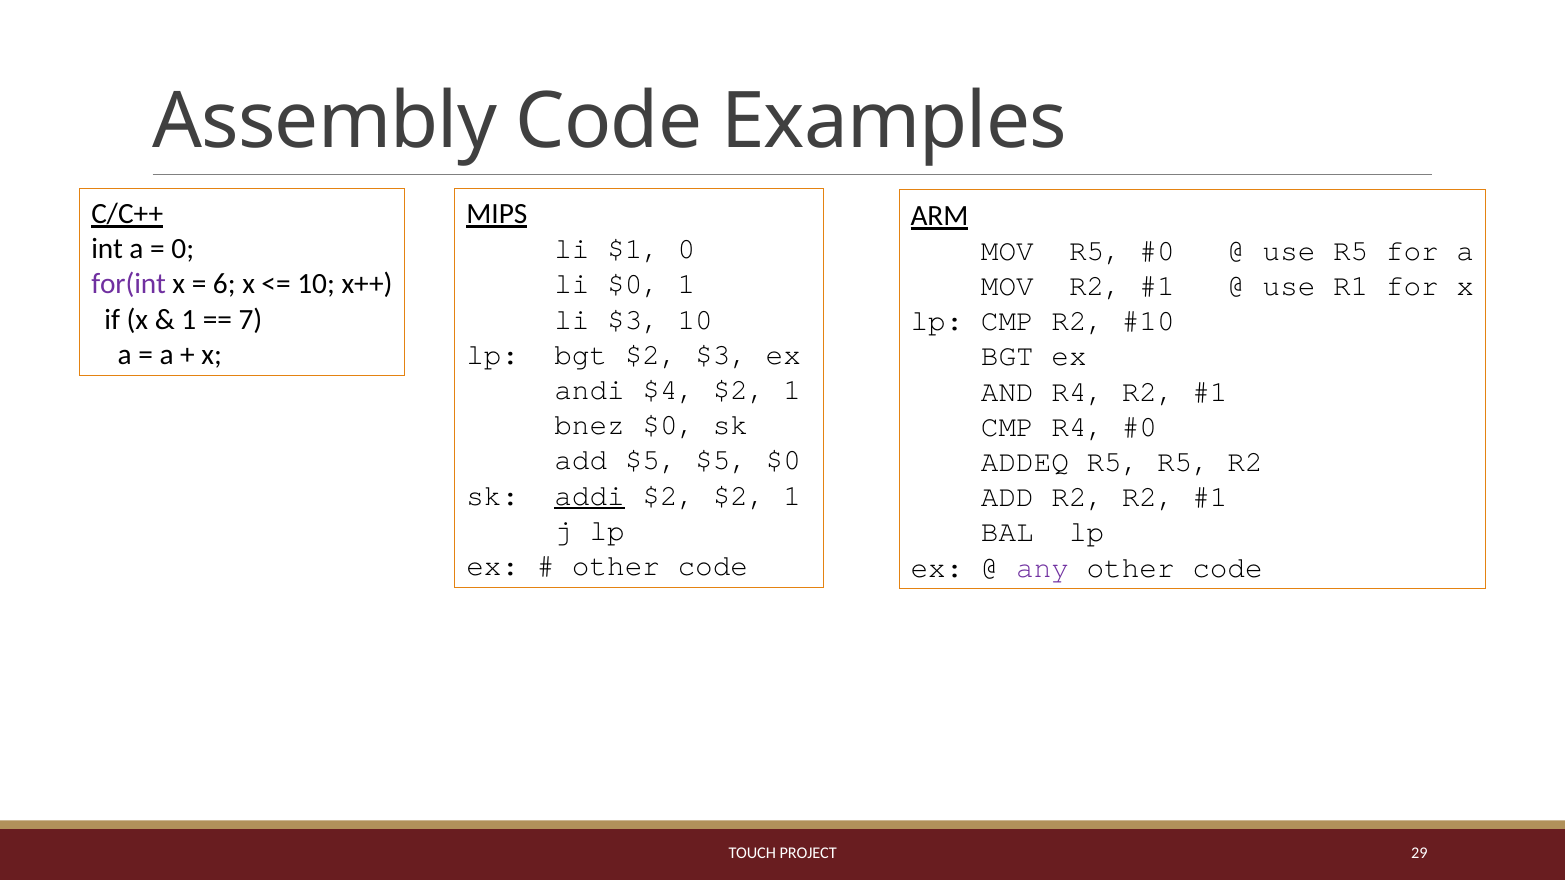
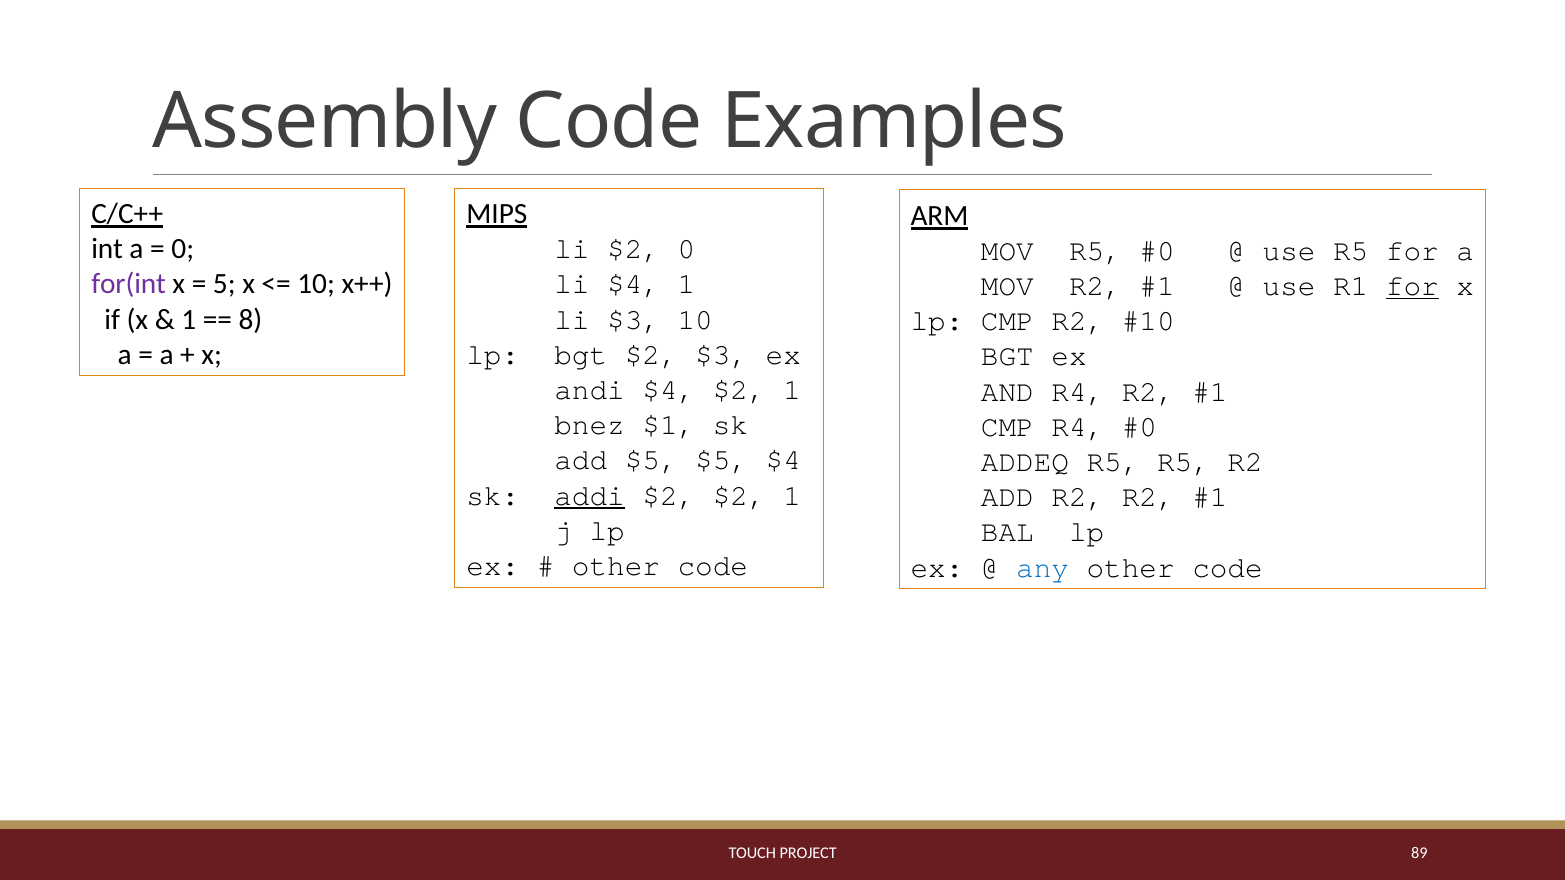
li $1: $1 -> $2
li $0: $0 -> $4
6: 6 -> 5
for at (1412, 286) underline: none -> present
7: 7 -> 8
bnez $0: $0 -> $1
$5 $0: $0 -> $4
any colour: purple -> blue
29: 29 -> 89
